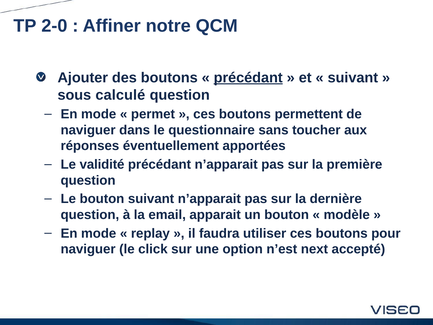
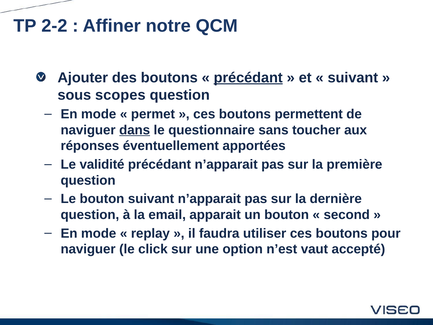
2-0: 2-0 -> 2-2
calculé: calculé -> scopes
dans underline: none -> present
modèle: modèle -> second
next: next -> vaut
